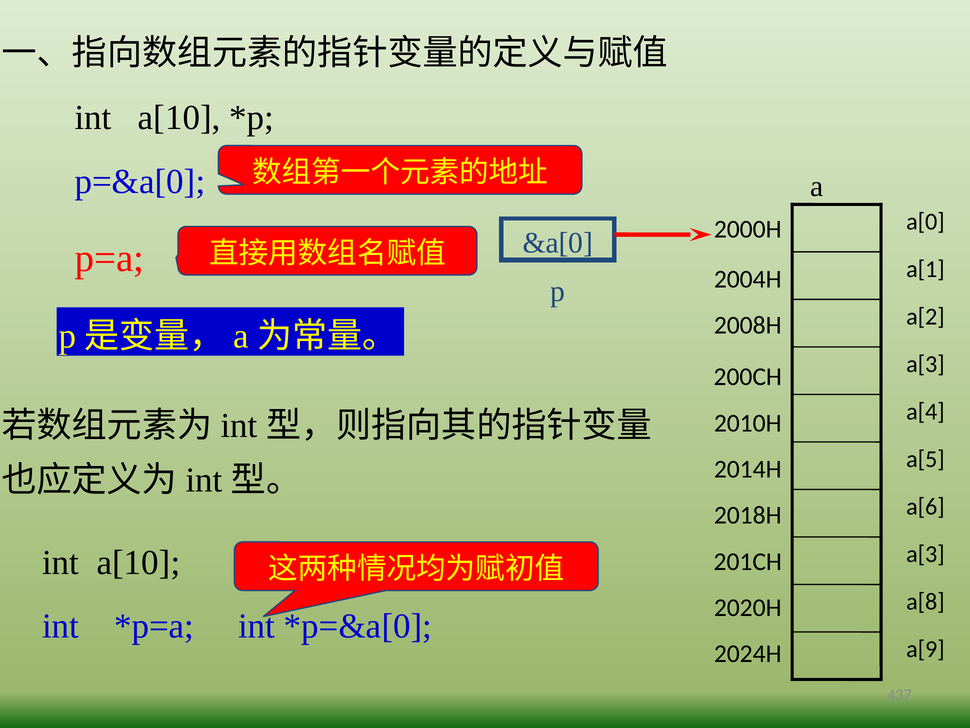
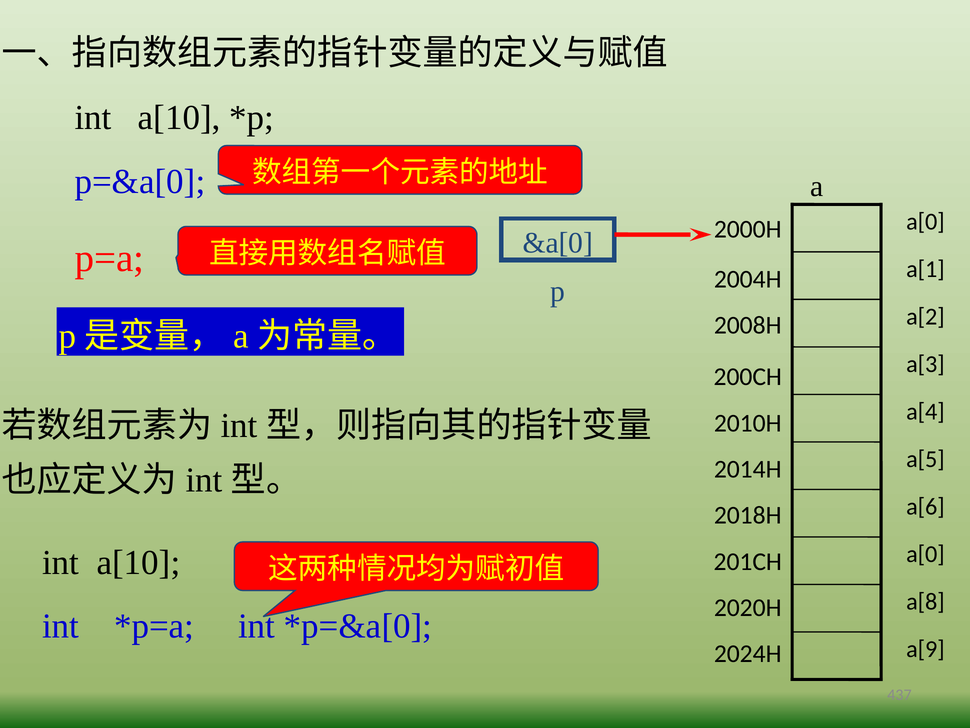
a[3 at (925, 554): a[3 -> a[0
